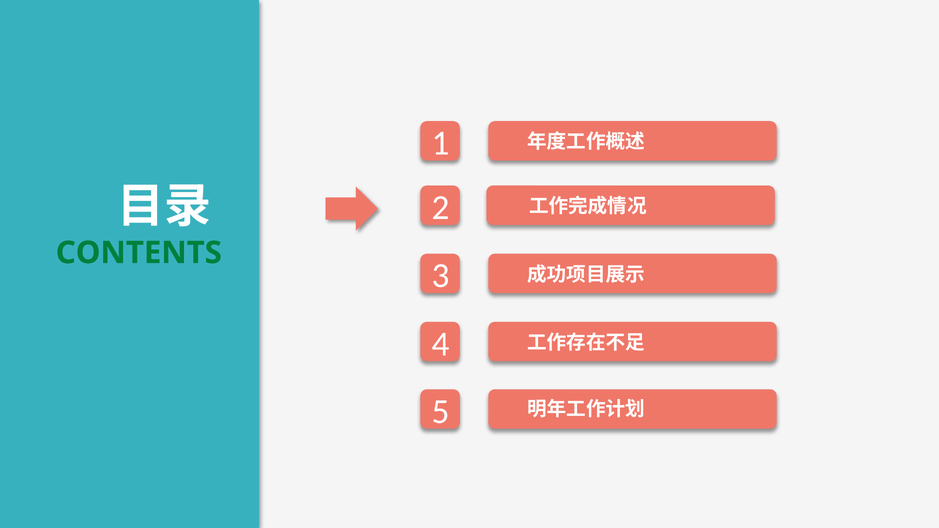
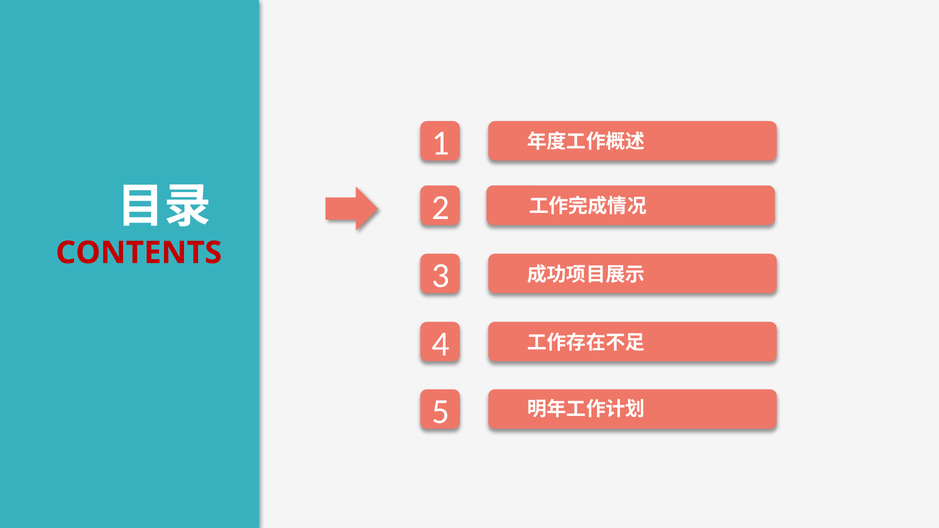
CONTENTS colour: green -> red
